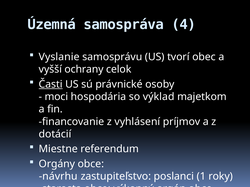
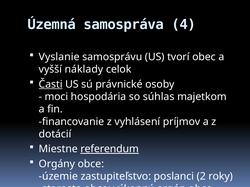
ochrany: ochrany -> náklady
výklad: výklad -> súhlas
referendum underline: none -> present
návrhu: návrhu -> územie
1: 1 -> 2
